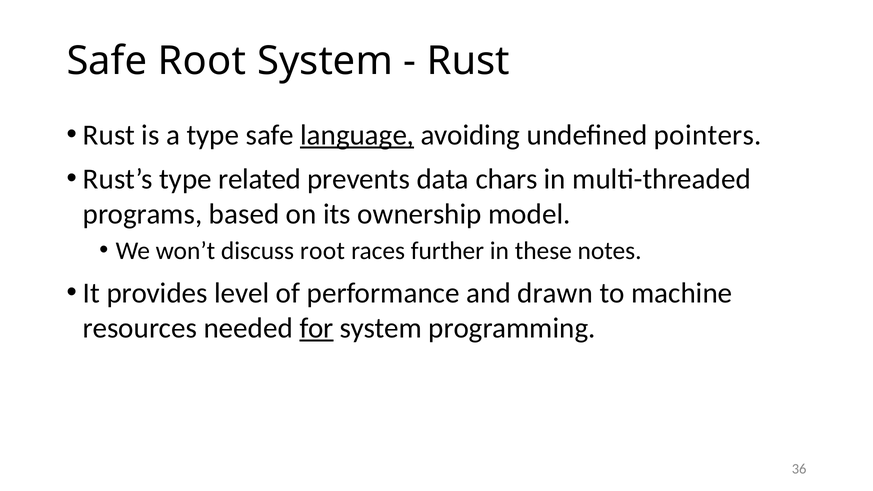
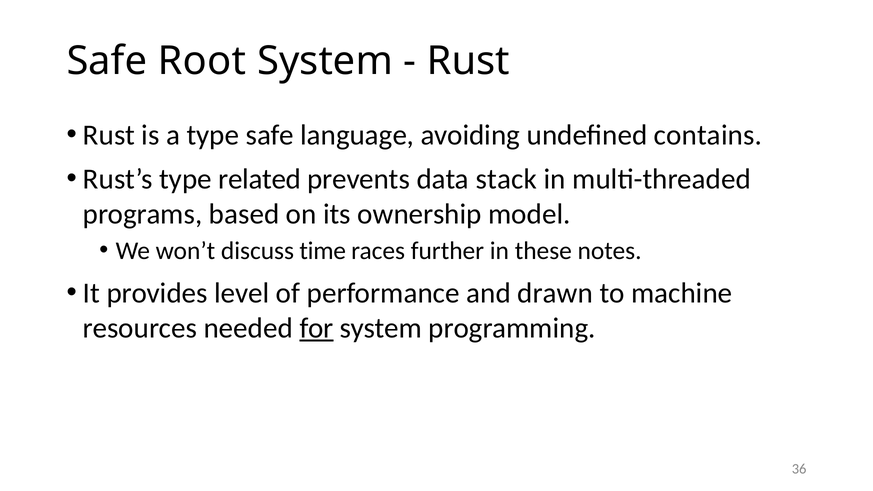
language underline: present -> none
pointers: pointers -> contains
chars: chars -> stack
discuss root: root -> time
